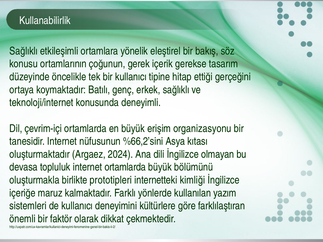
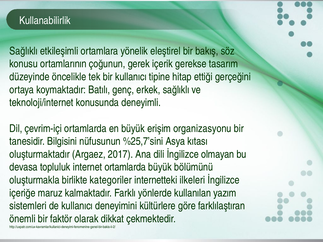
tanesidir Internet: Internet -> Bilgisini
%66,2’sini: %66,2’sini -> %25,7’sini
2024: 2024 -> 2017
prototipleri: prototipleri -> kategoriler
kimliği: kimliği -> ilkeleri
